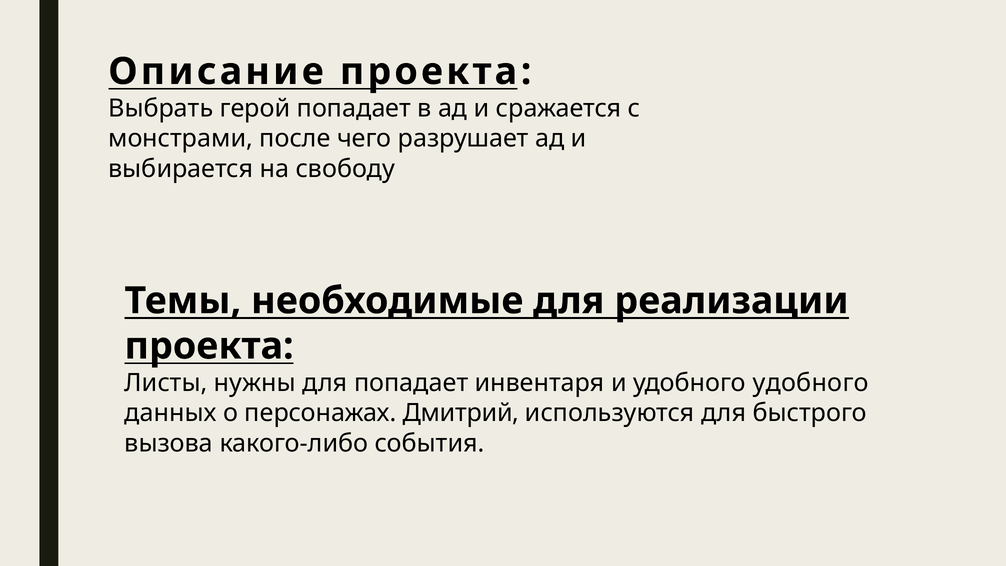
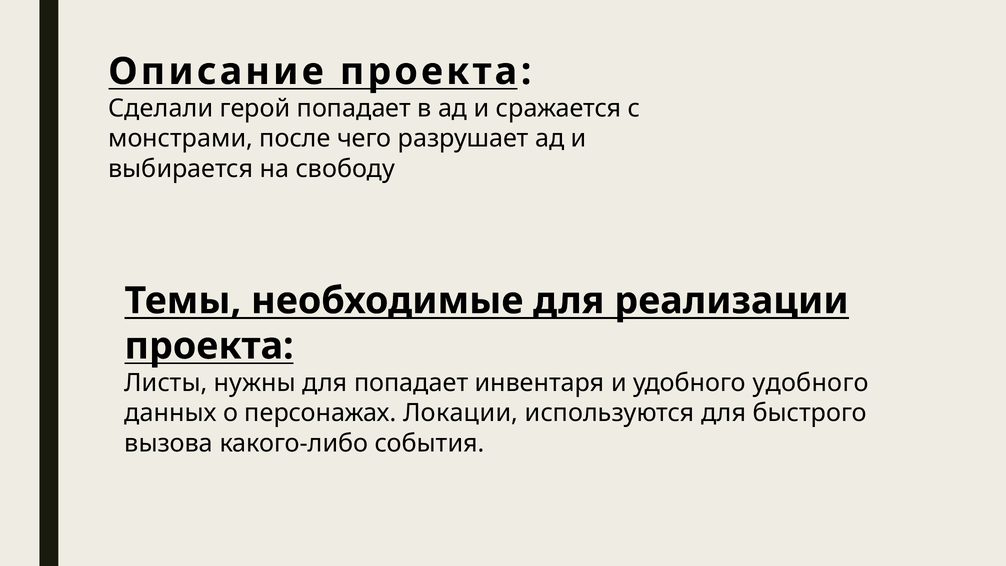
Выбрать: Выбрать -> Сделали
Дмитрий: Дмитрий -> Локации
